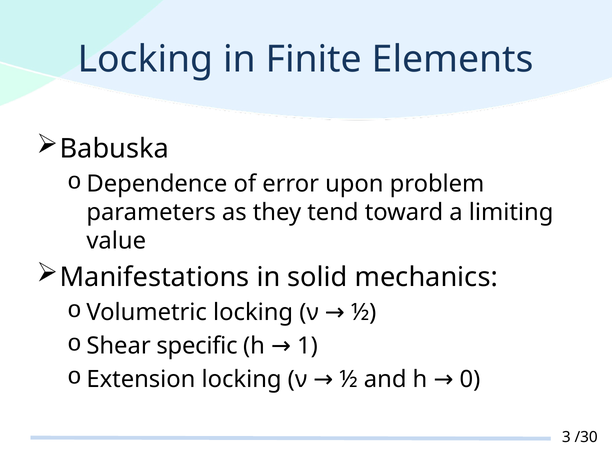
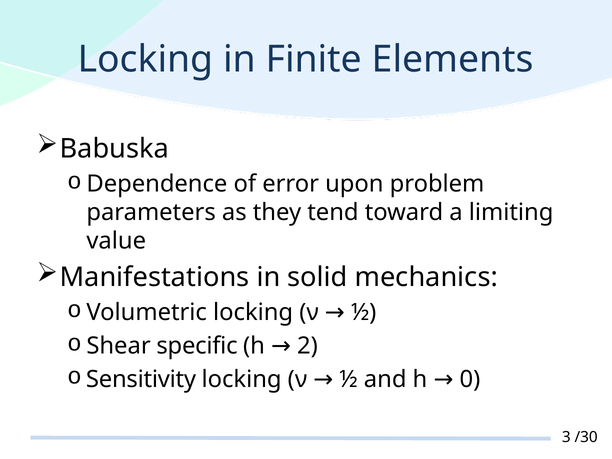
1: 1 -> 2
Extension: Extension -> Sensitivity
